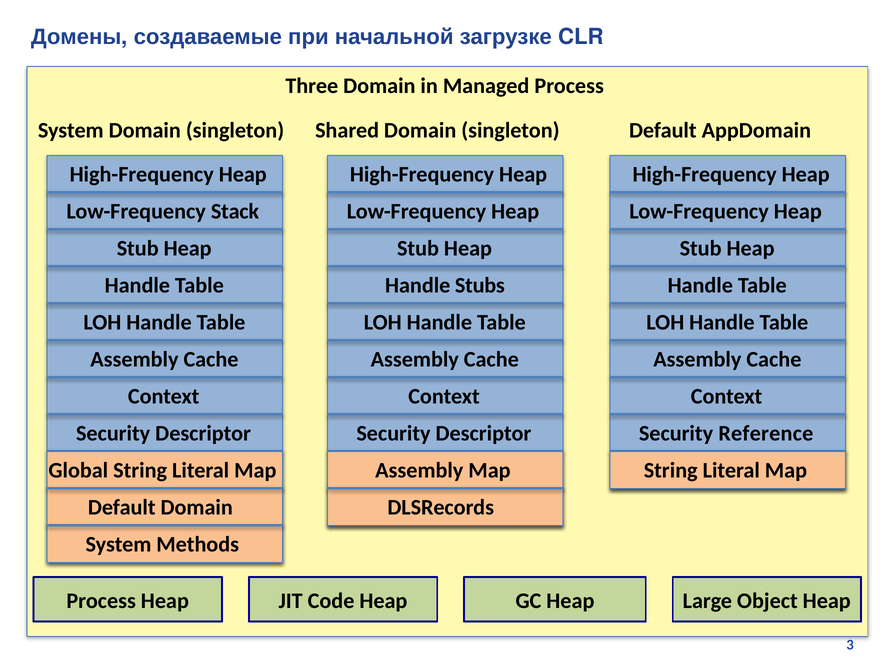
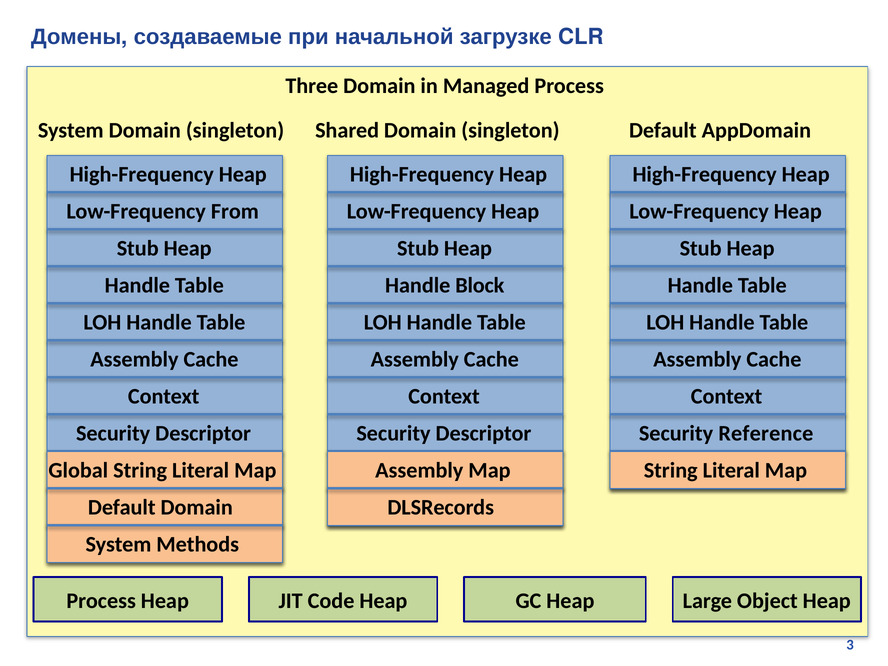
Stack: Stack -> From
Stubs: Stubs -> Block
